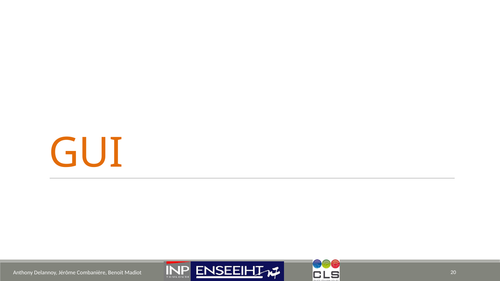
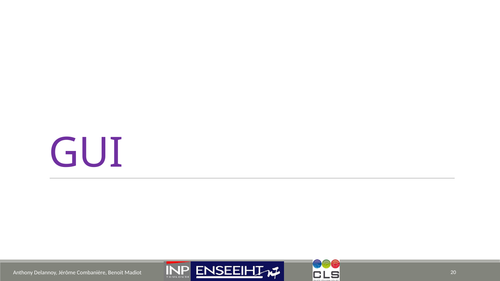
GUI colour: orange -> purple
